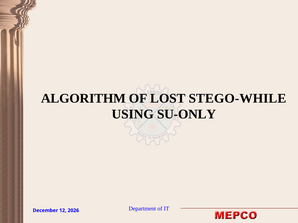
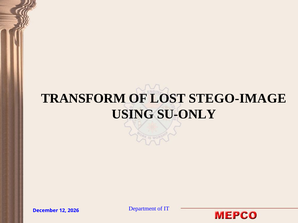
ALGORITHM: ALGORITHM -> TRANSFORM
STEGO-WHILE: STEGO-WHILE -> STEGO-IMAGE
